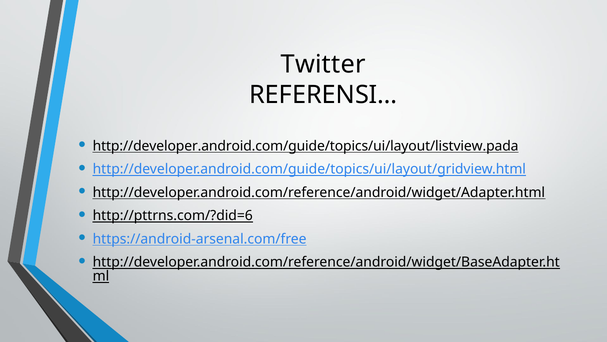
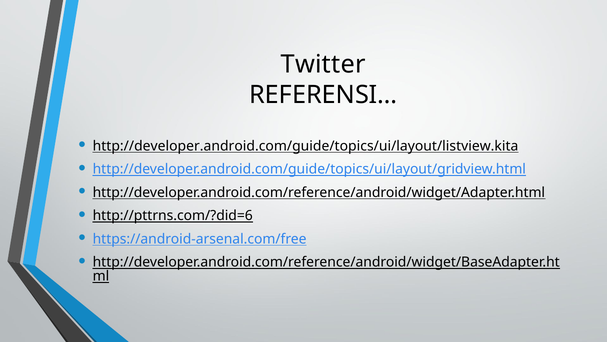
http://developer.android.com/guide/topics/ui/layout/listview.pada: http://developer.android.com/guide/topics/ui/layout/listview.pada -> http://developer.android.com/guide/topics/ui/layout/listview.kita
